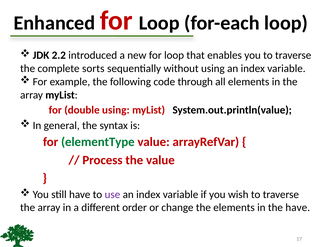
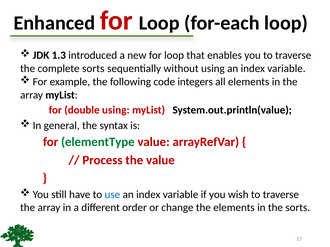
2.2: 2.2 -> 1.3
through: through -> integers
use colour: purple -> blue
the have: have -> sorts
